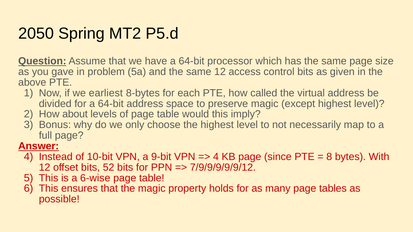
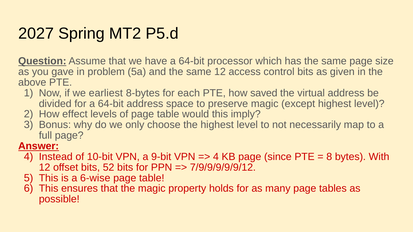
2050: 2050 -> 2027
called: called -> saved
about: about -> effect
